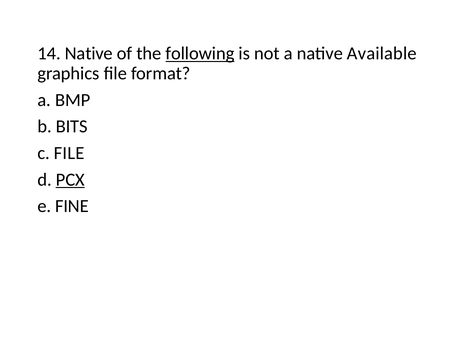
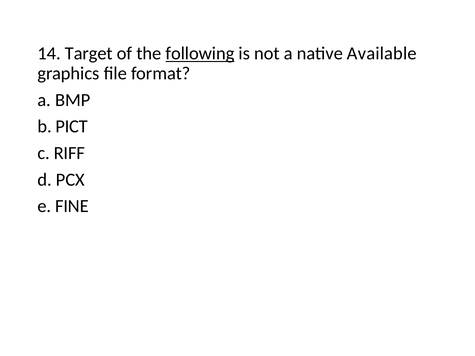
14 Native: Native -> Target
BITS: BITS -> PICT
c FILE: FILE -> RIFF
PCX underline: present -> none
